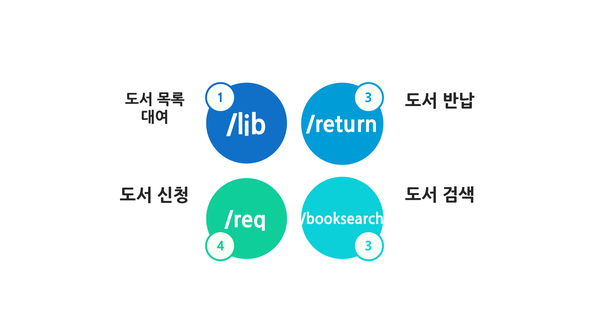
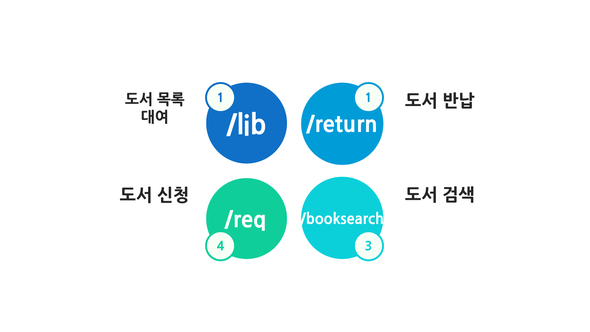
1 3: 3 -> 1
